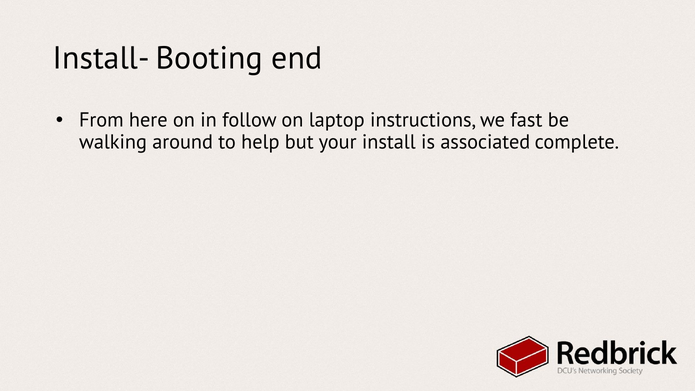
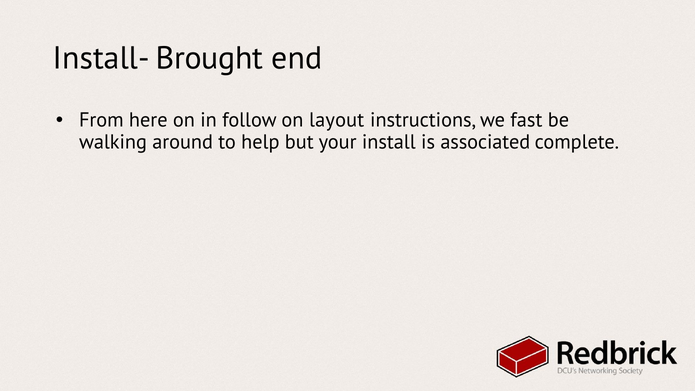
Booting: Booting -> Brought
laptop: laptop -> layout
